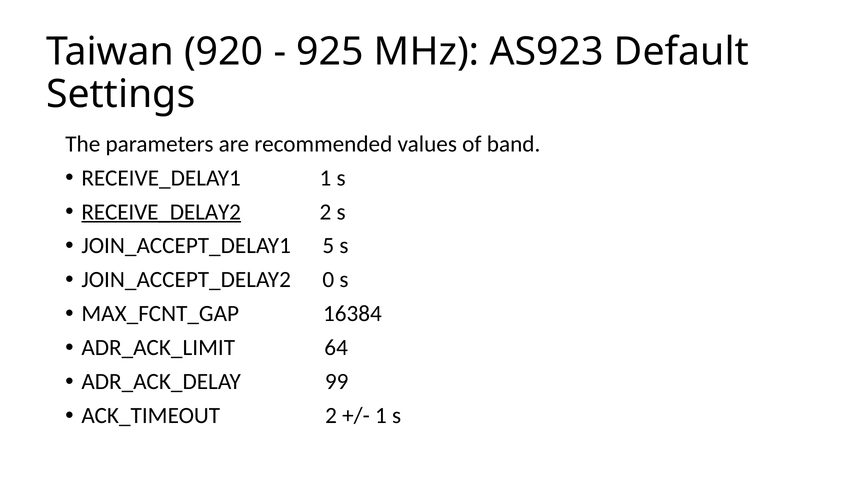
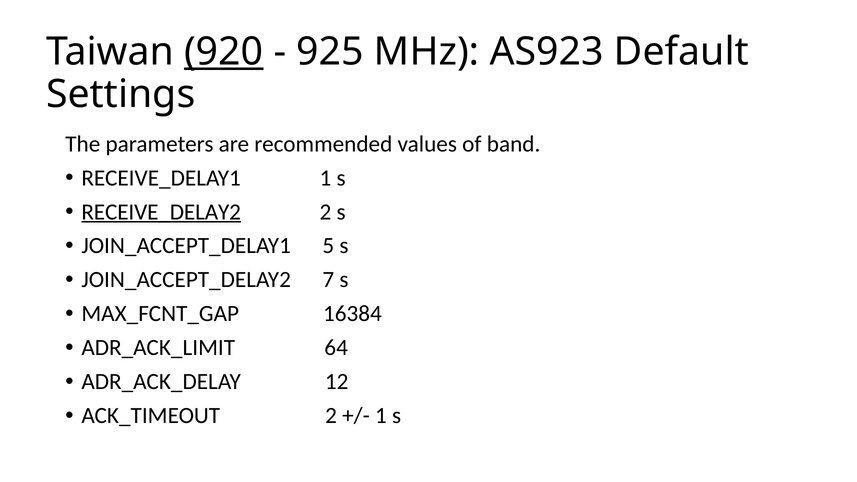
920 underline: none -> present
0: 0 -> 7
99: 99 -> 12
